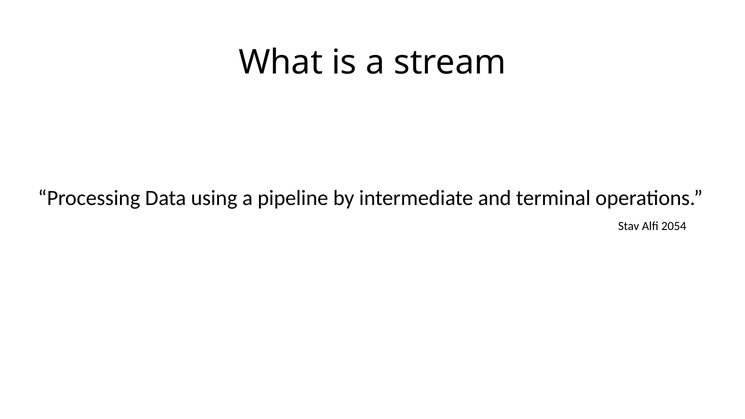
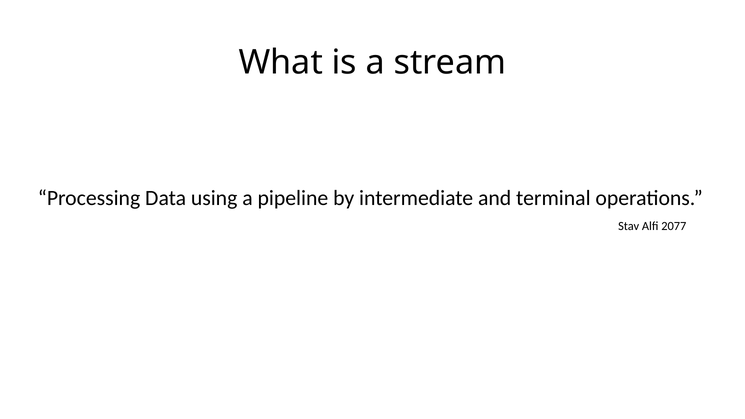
2054: 2054 -> 2077
